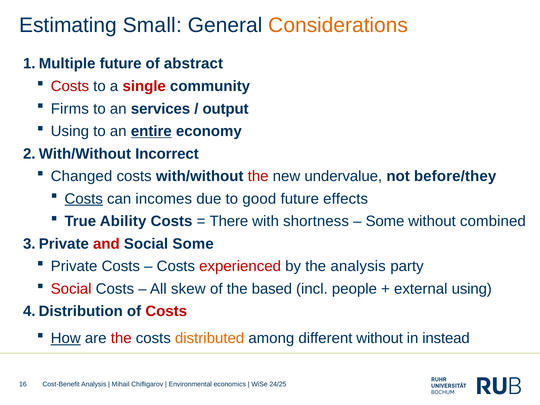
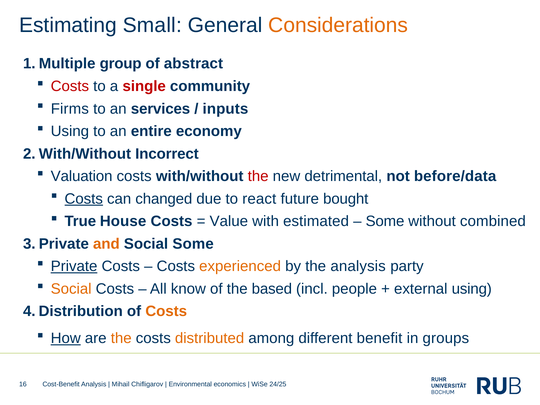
future at (121, 64): future -> group
output: output -> inputs
entire underline: present -> none
Changed: Changed -> Valuation
undervalue: undervalue -> detrimental
before/they: before/they -> before/data
incomes: incomes -> changed
good: good -> react
effects: effects -> bought
Ability: Ability -> House
There: There -> Value
shortness: shortness -> estimated
and colour: red -> orange
Private underline: none -> present
experienced colour: red -> orange
Social at (71, 289) colour: red -> orange
skew: skew -> know
Costs at (166, 311) colour: red -> orange
the at (121, 338) colour: red -> orange
different without: without -> benefit
instead: instead -> groups
